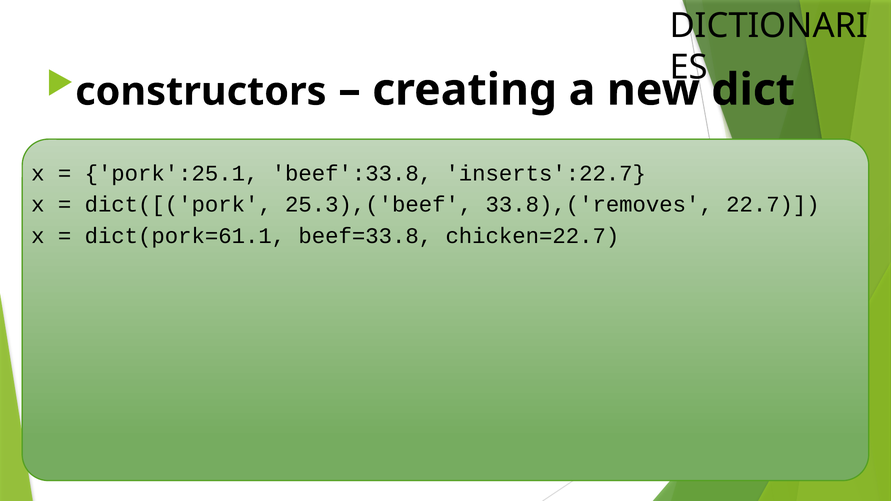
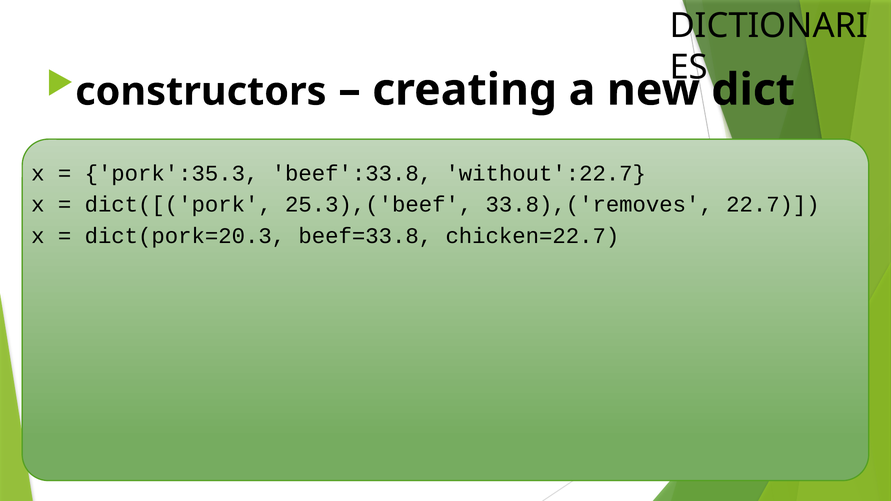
pork':25.1: pork':25.1 -> pork':35.3
inserts':22.7: inserts':22.7 -> without':22.7
dict(pork=61.1: dict(pork=61.1 -> dict(pork=20.3
